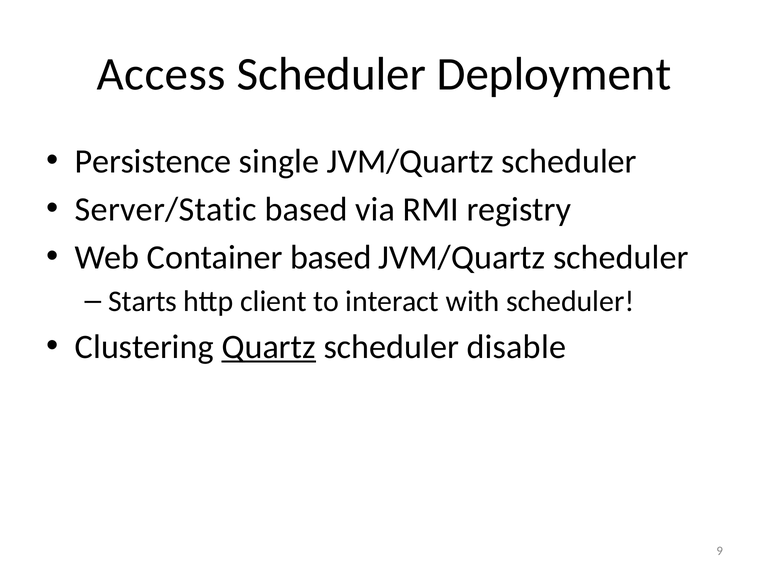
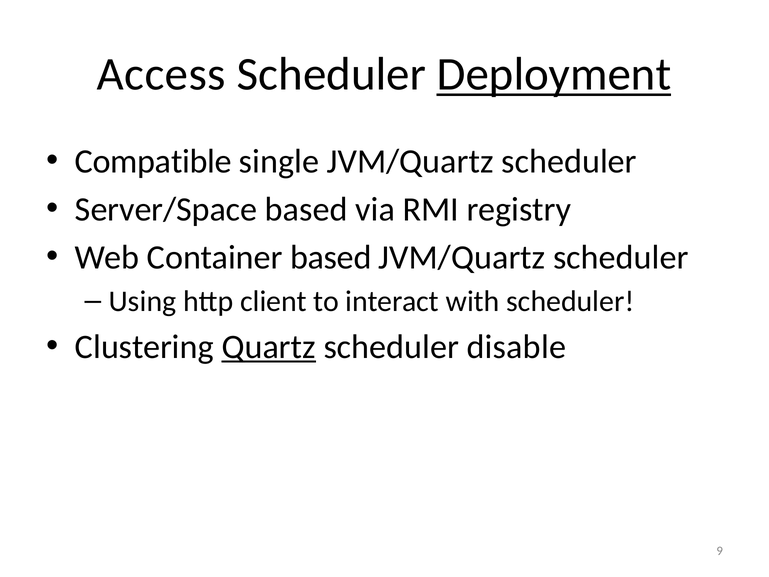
Deployment underline: none -> present
Persistence: Persistence -> Compatible
Server/Static: Server/Static -> Server/Space
Starts: Starts -> Using
